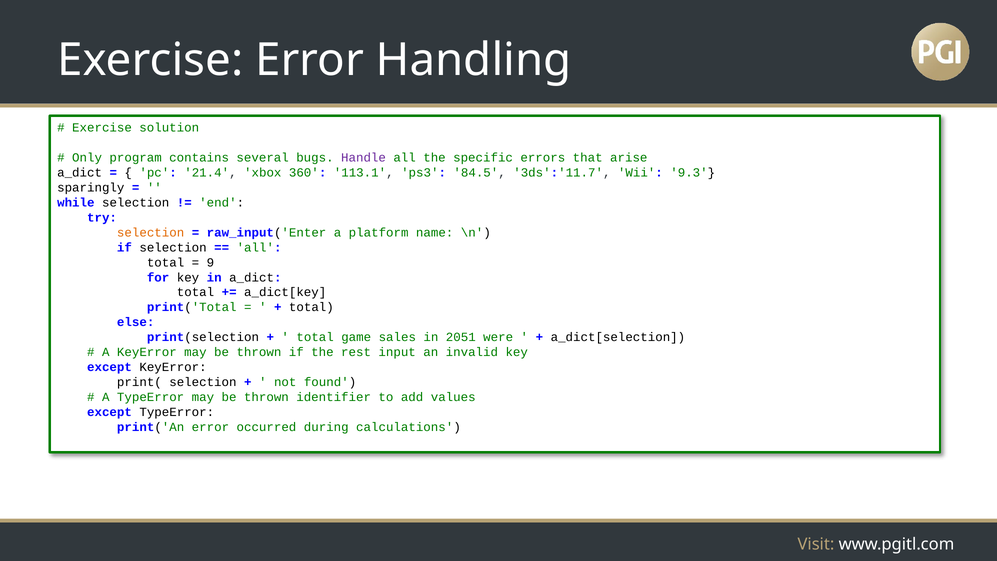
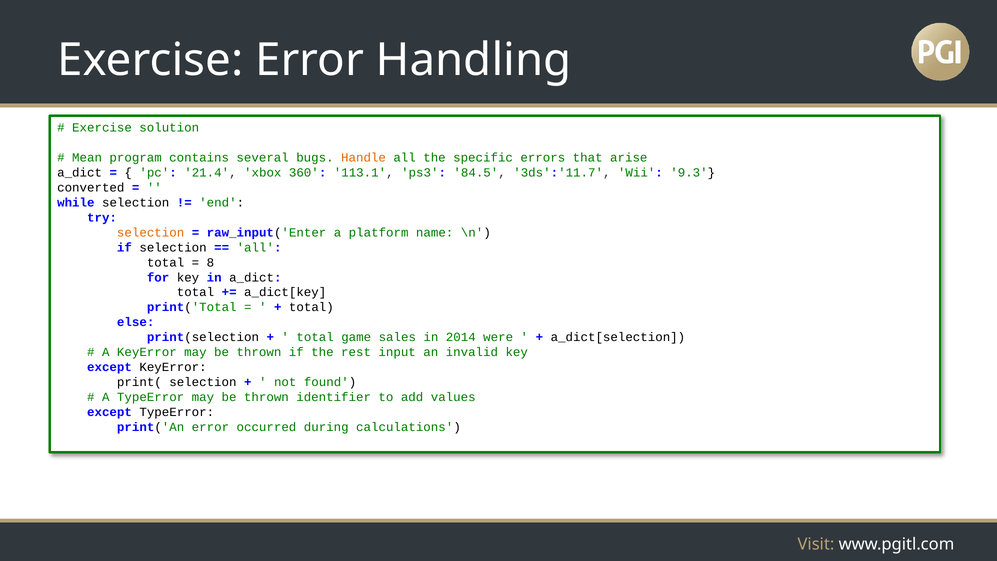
Only: Only -> Mean
Handle colour: purple -> orange
sparingly: sparingly -> converted
9: 9 -> 8
2051: 2051 -> 2014
